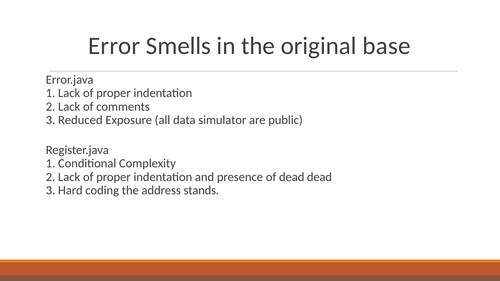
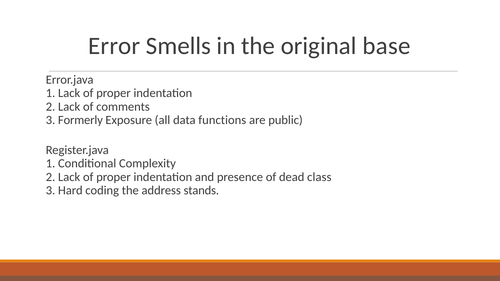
Reduced: Reduced -> Formerly
simulator: simulator -> functions
dead dead: dead -> class
